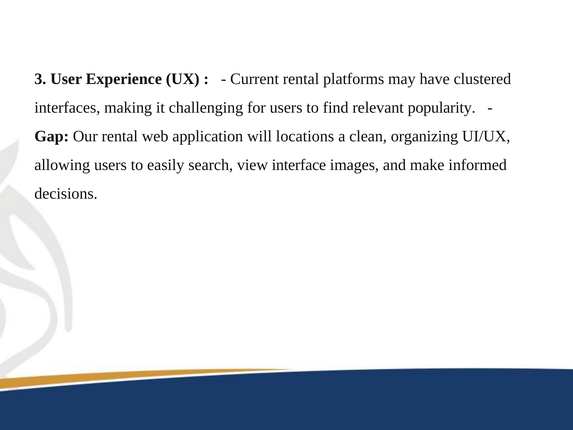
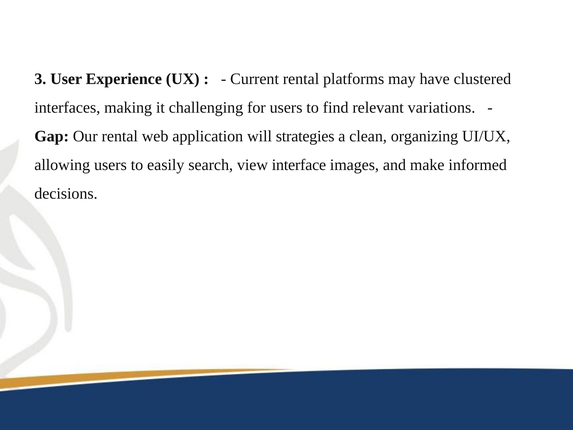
popularity: popularity -> variations
locations: locations -> strategies
